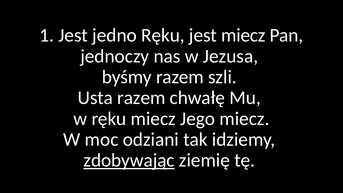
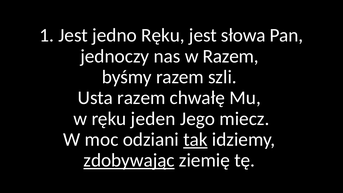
jest miecz: miecz -> słowa
w Jezusa: Jezusa -> Razem
ręku miecz: miecz -> jeden
tak underline: none -> present
